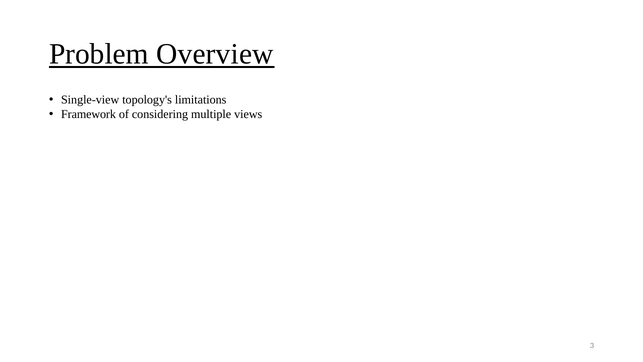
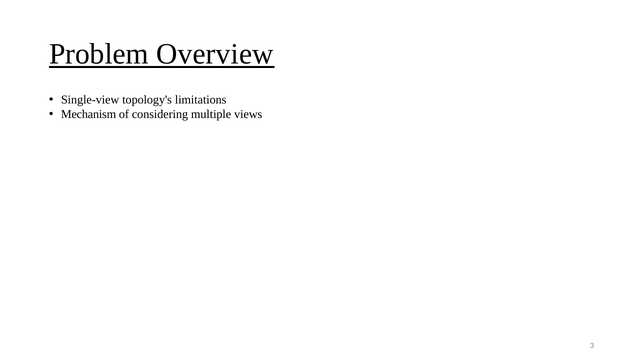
Framework: Framework -> Mechanism
